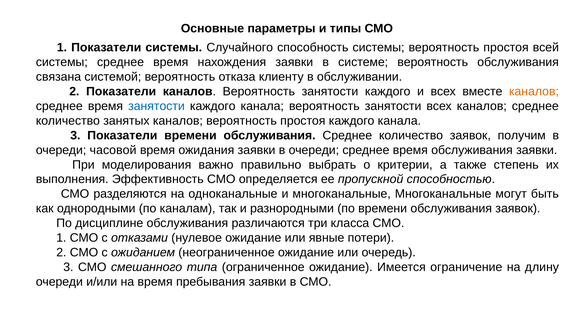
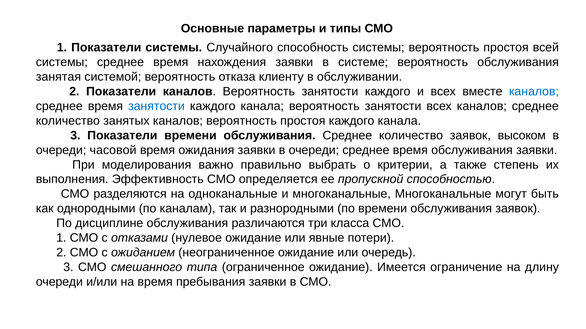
связана: связана -> занятая
каналов at (534, 92) colour: orange -> blue
получим: получим -> высоком
